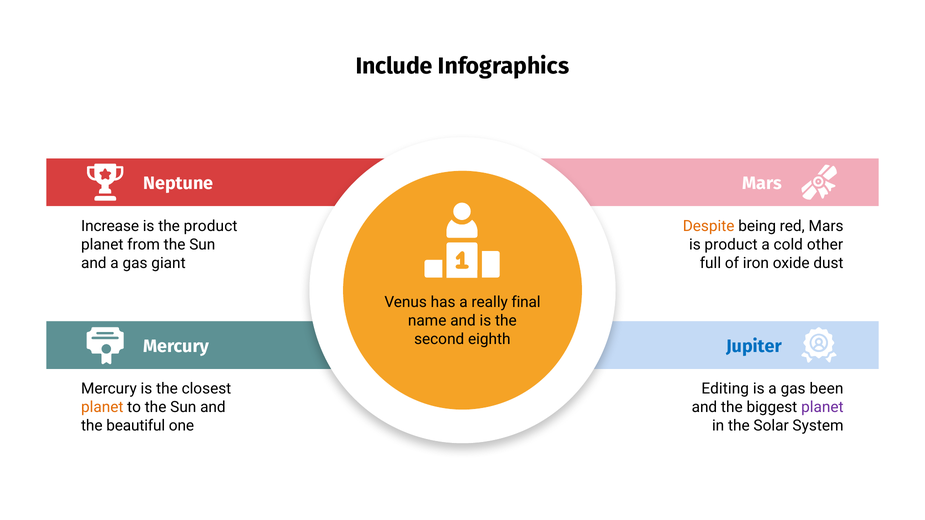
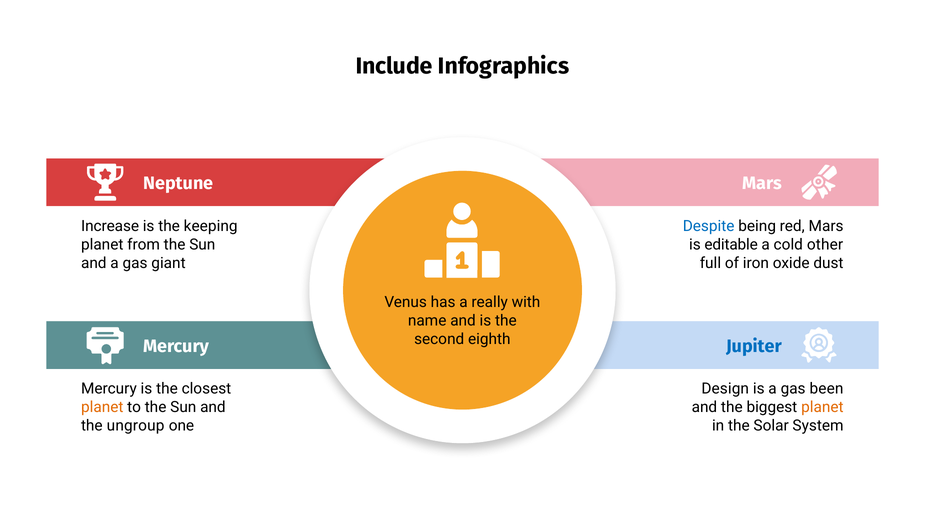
the product: product -> keeping
Despite colour: orange -> blue
is product: product -> editable
final: final -> with
Editing: Editing -> Design
planet at (822, 407) colour: purple -> orange
beautiful: beautiful -> ungroup
